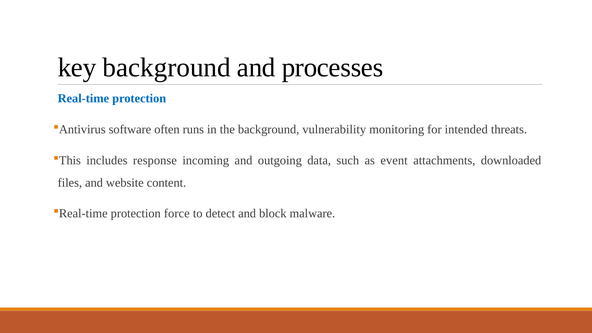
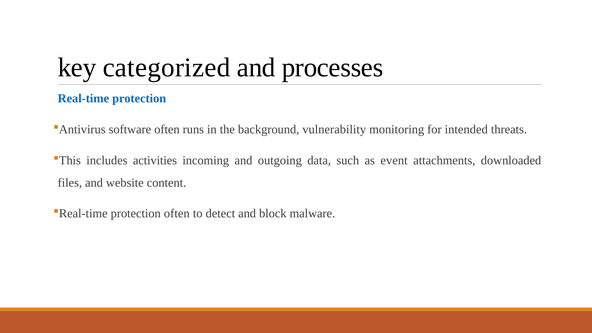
key background: background -> categorized
response: response -> activities
protection force: force -> often
